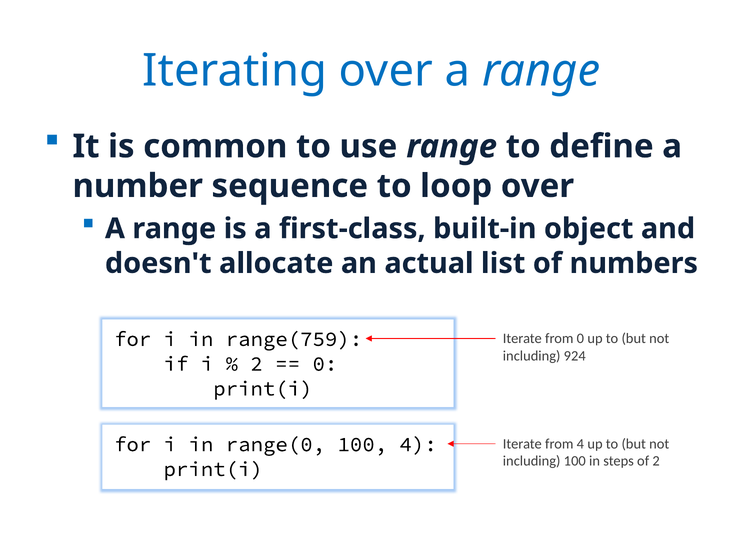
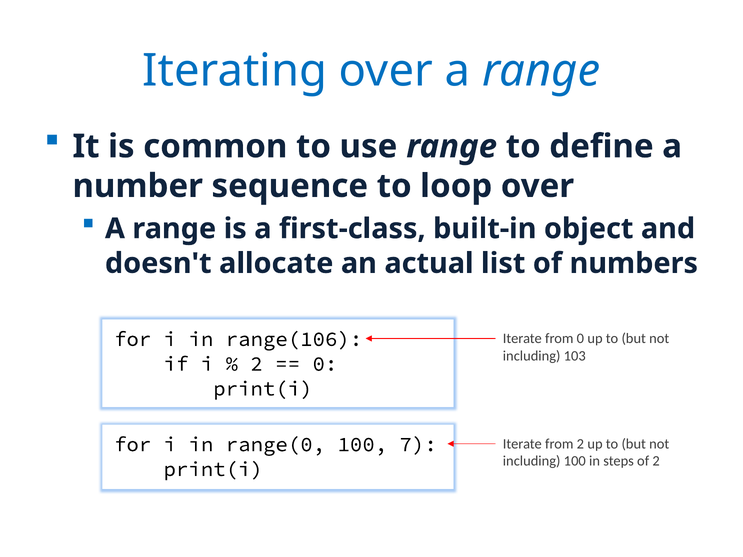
range(759: range(759 -> range(106
924: 924 -> 103
from 4: 4 -> 2
100 4: 4 -> 7
